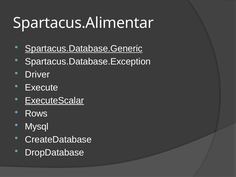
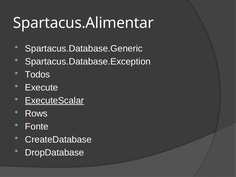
Spartacus.Database.Generic underline: present -> none
Driver: Driver -> Todos
Mysql: Mysql -> Fonte
